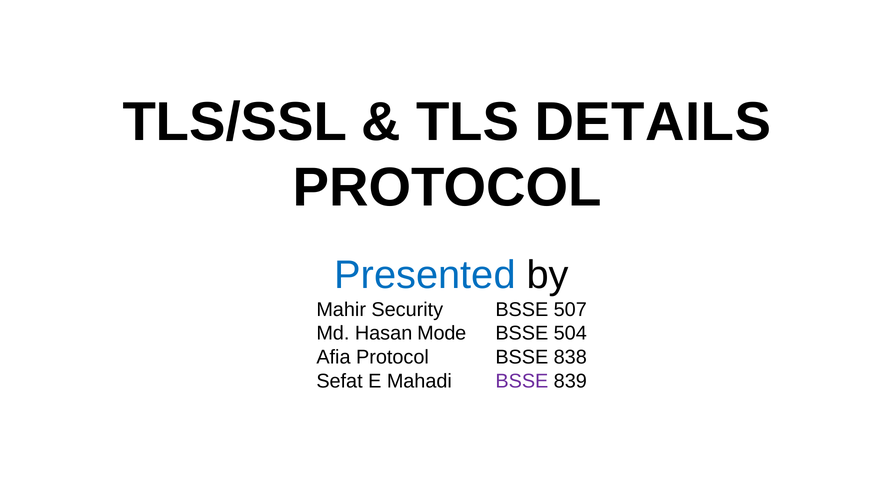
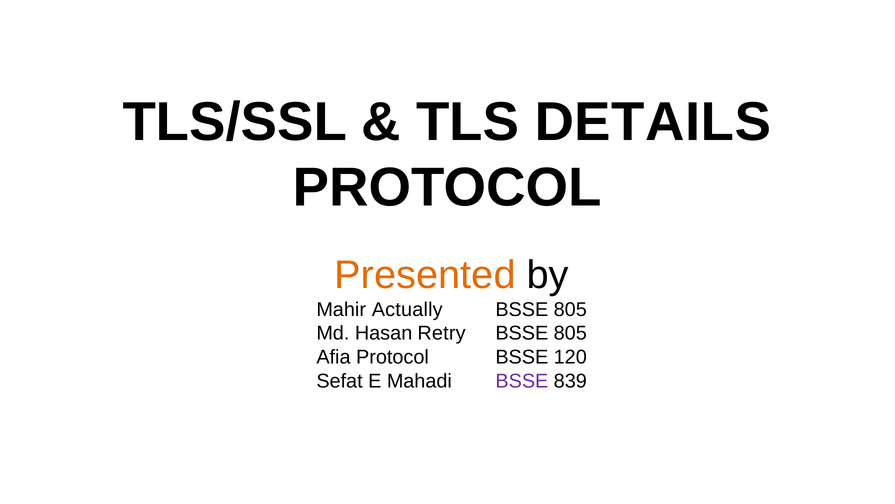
Presented colour: blue -> orange
Security: Security -> Actually
507 at (570, 309): 507 -> 805
Mode: Mode -> Retry
504 at (570, 333): 504 -> 805
838: 838 -> 120
